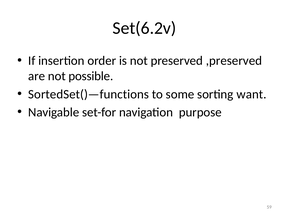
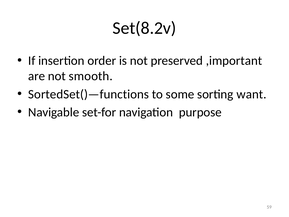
Set(6.2v: Set(6.2v -> Set(8.2v
,preserved: ,preserved -> ,important
possible: possible -> smooth
